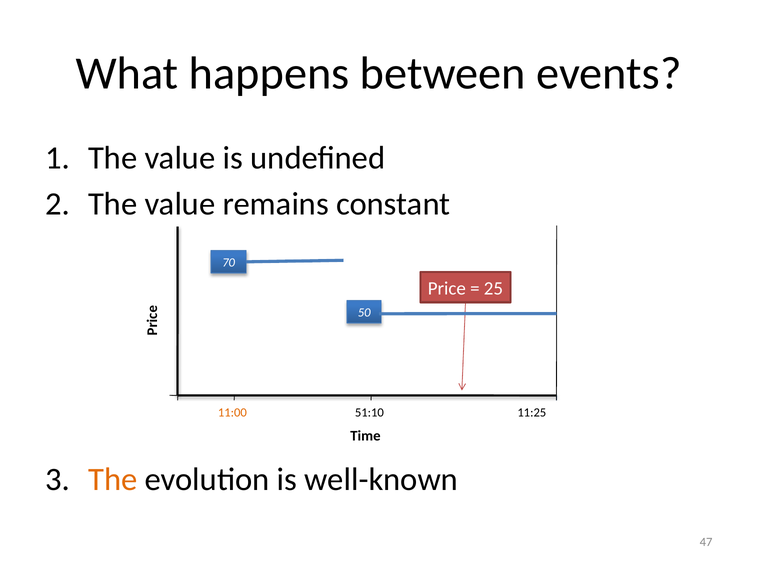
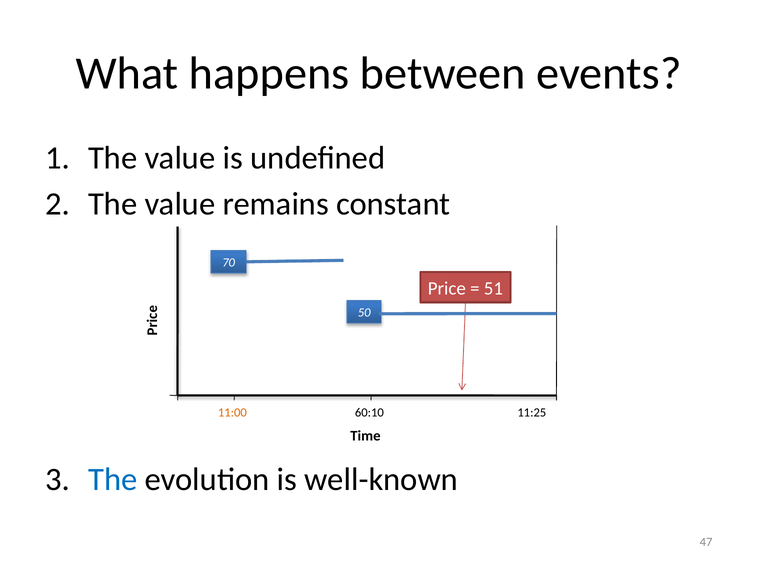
25: 25 -> 51
51:10: 51:10 -> 60:10
The at (113, 480) colour: orange -> blue
